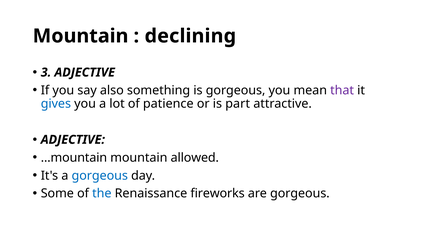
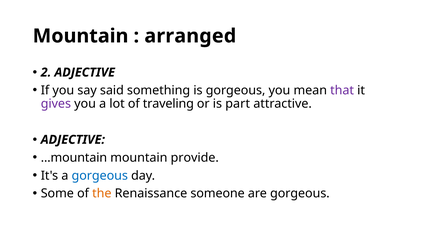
declining: declining -> arranged
3: 3 -> 2
also: also -> said
gives colour: blue -> purple
patience: patience -> traveling
allowed: allowed -> provide
the colour: blue -> orange
fireworks: fireworks -> someone
